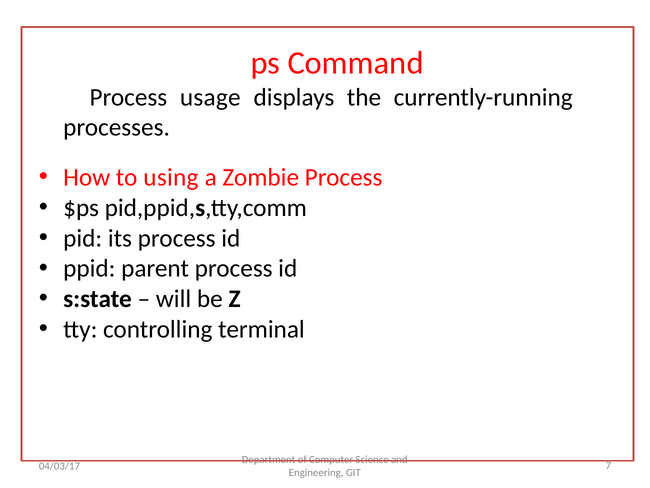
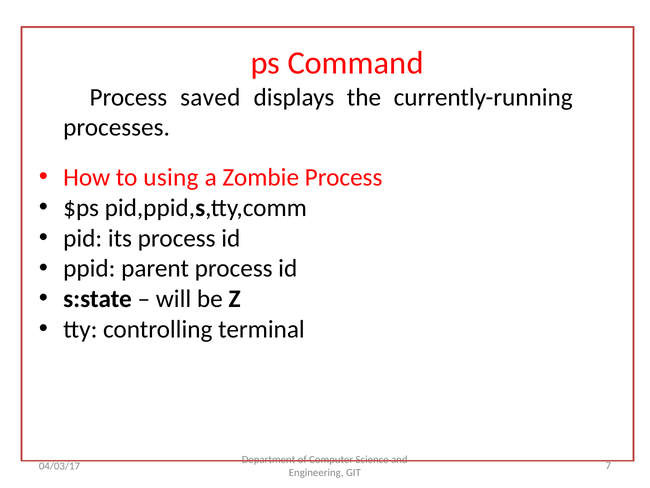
usage: usage -> saved
